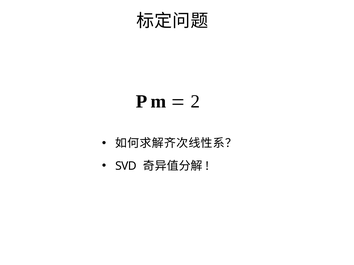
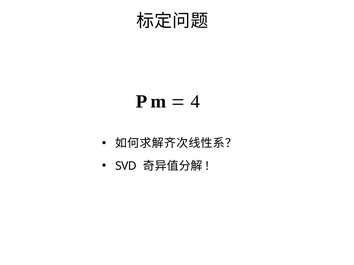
2: 2 -> 4
